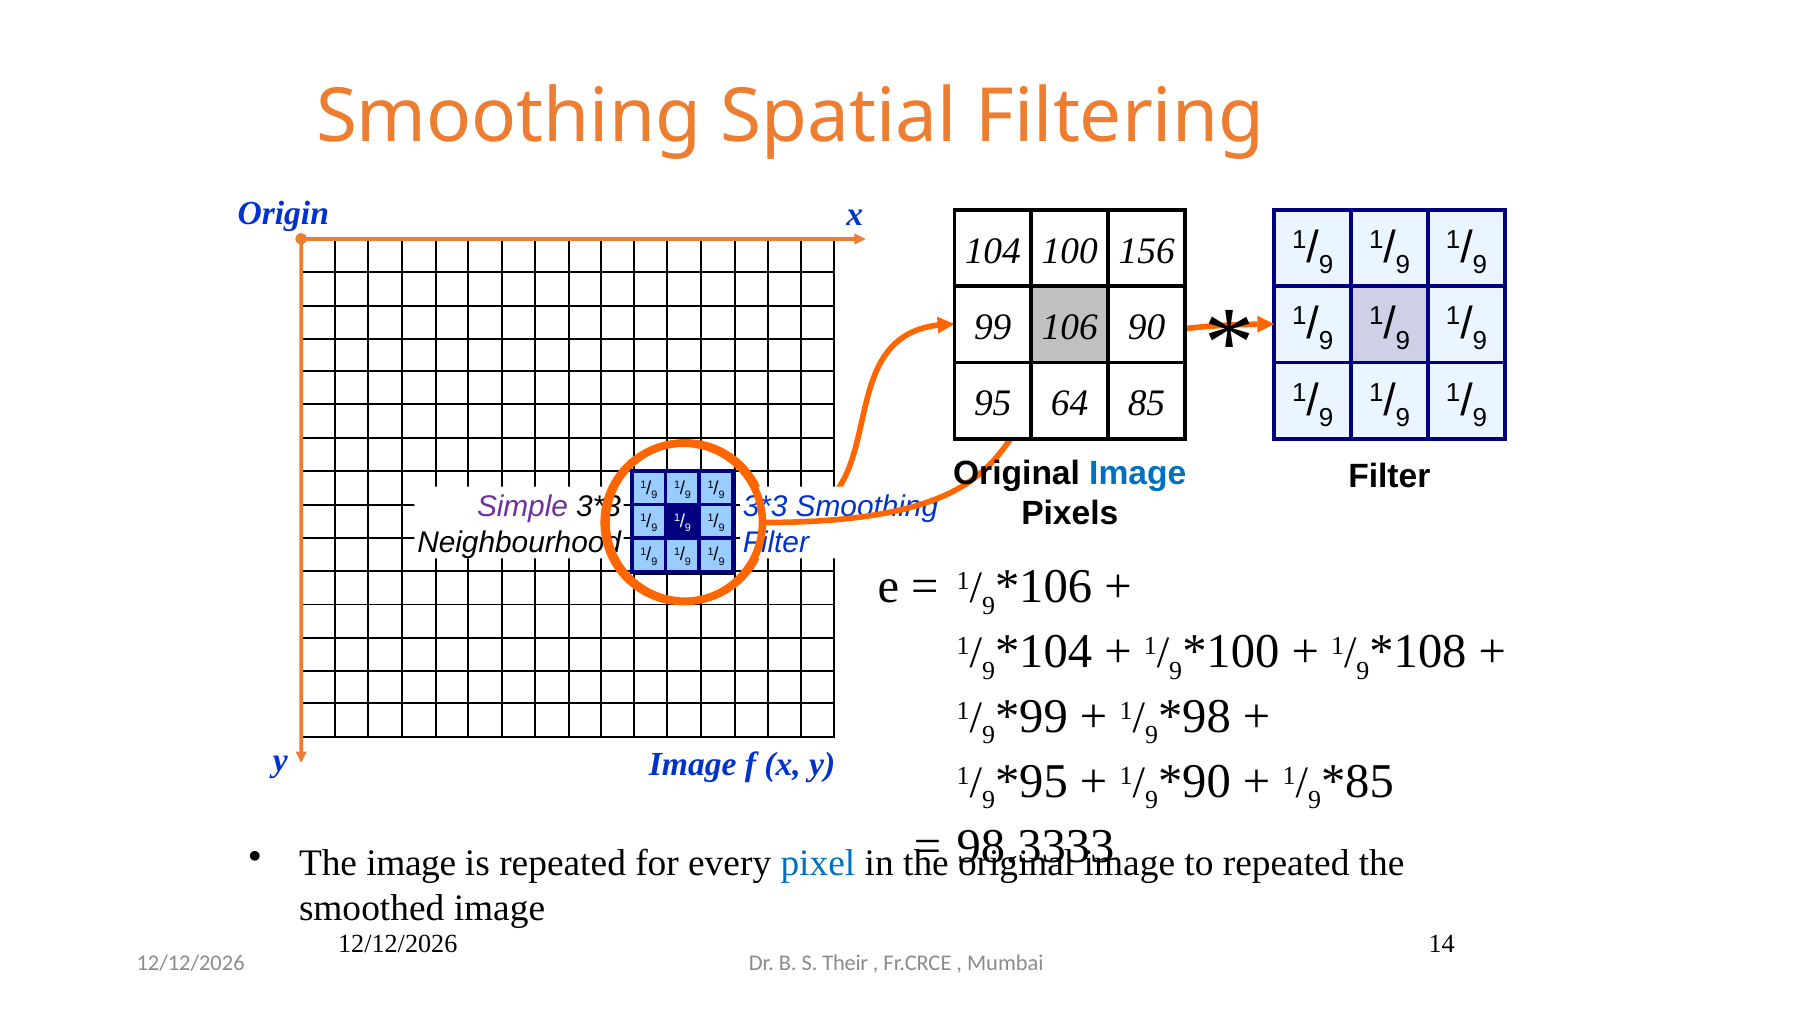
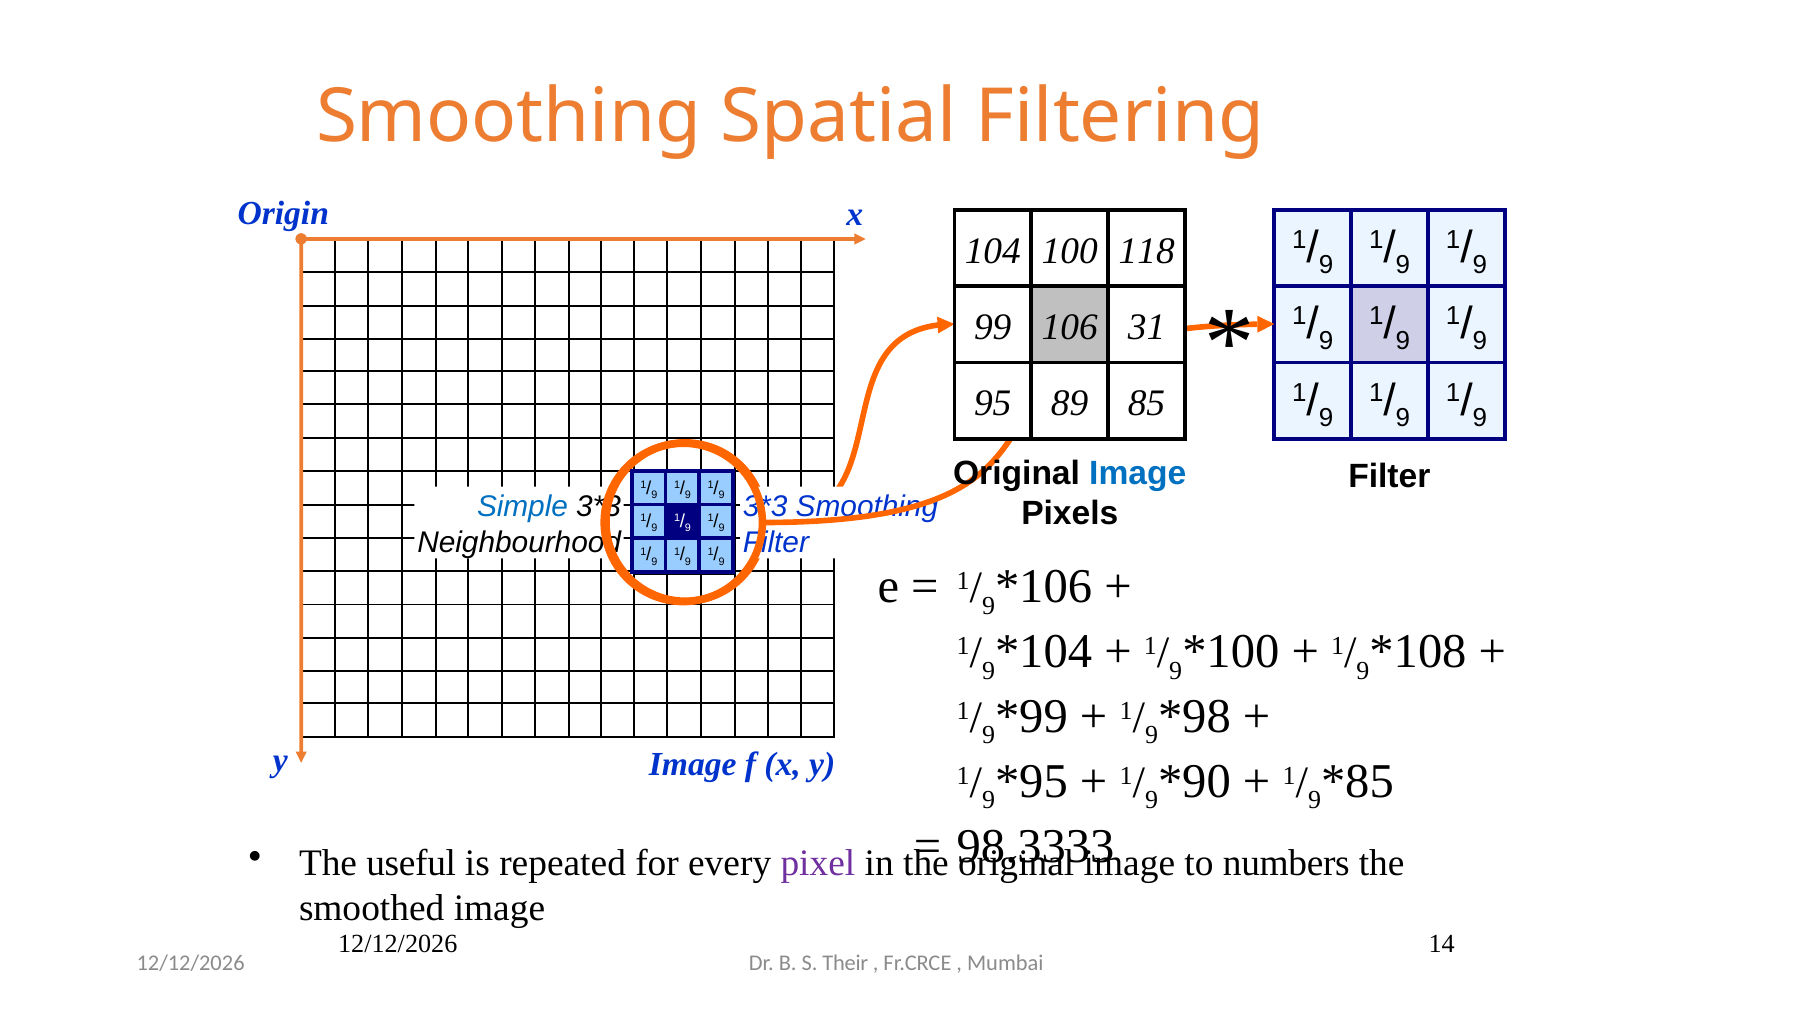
156: 156 -> 118
106 90: 90 -> 31
64: 64 -> 89
Simple colour: purple -> blue
The image: image -> useful
pixel colour: blue -> purple
to repeated: repeated -> numbers
